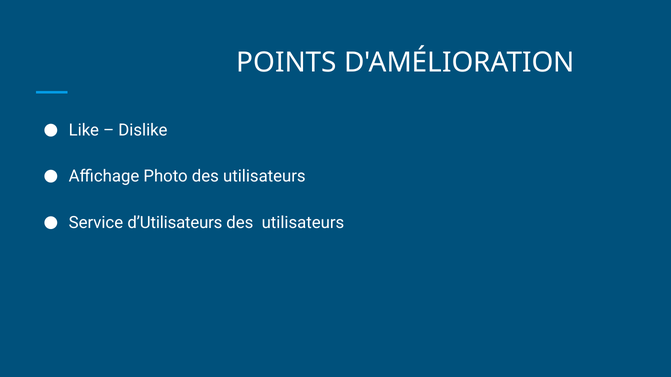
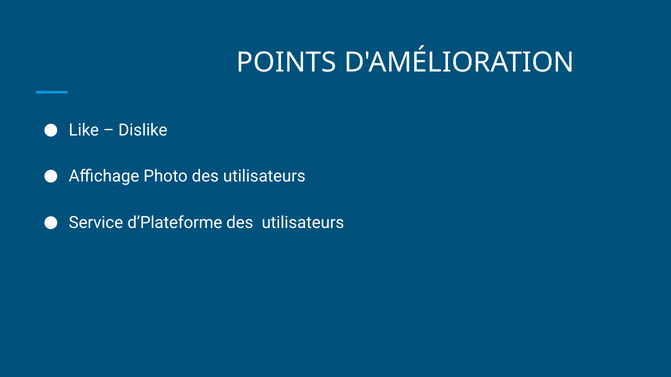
d’Utilisateurs: d’Utilisateurs -> d’Plateforme
